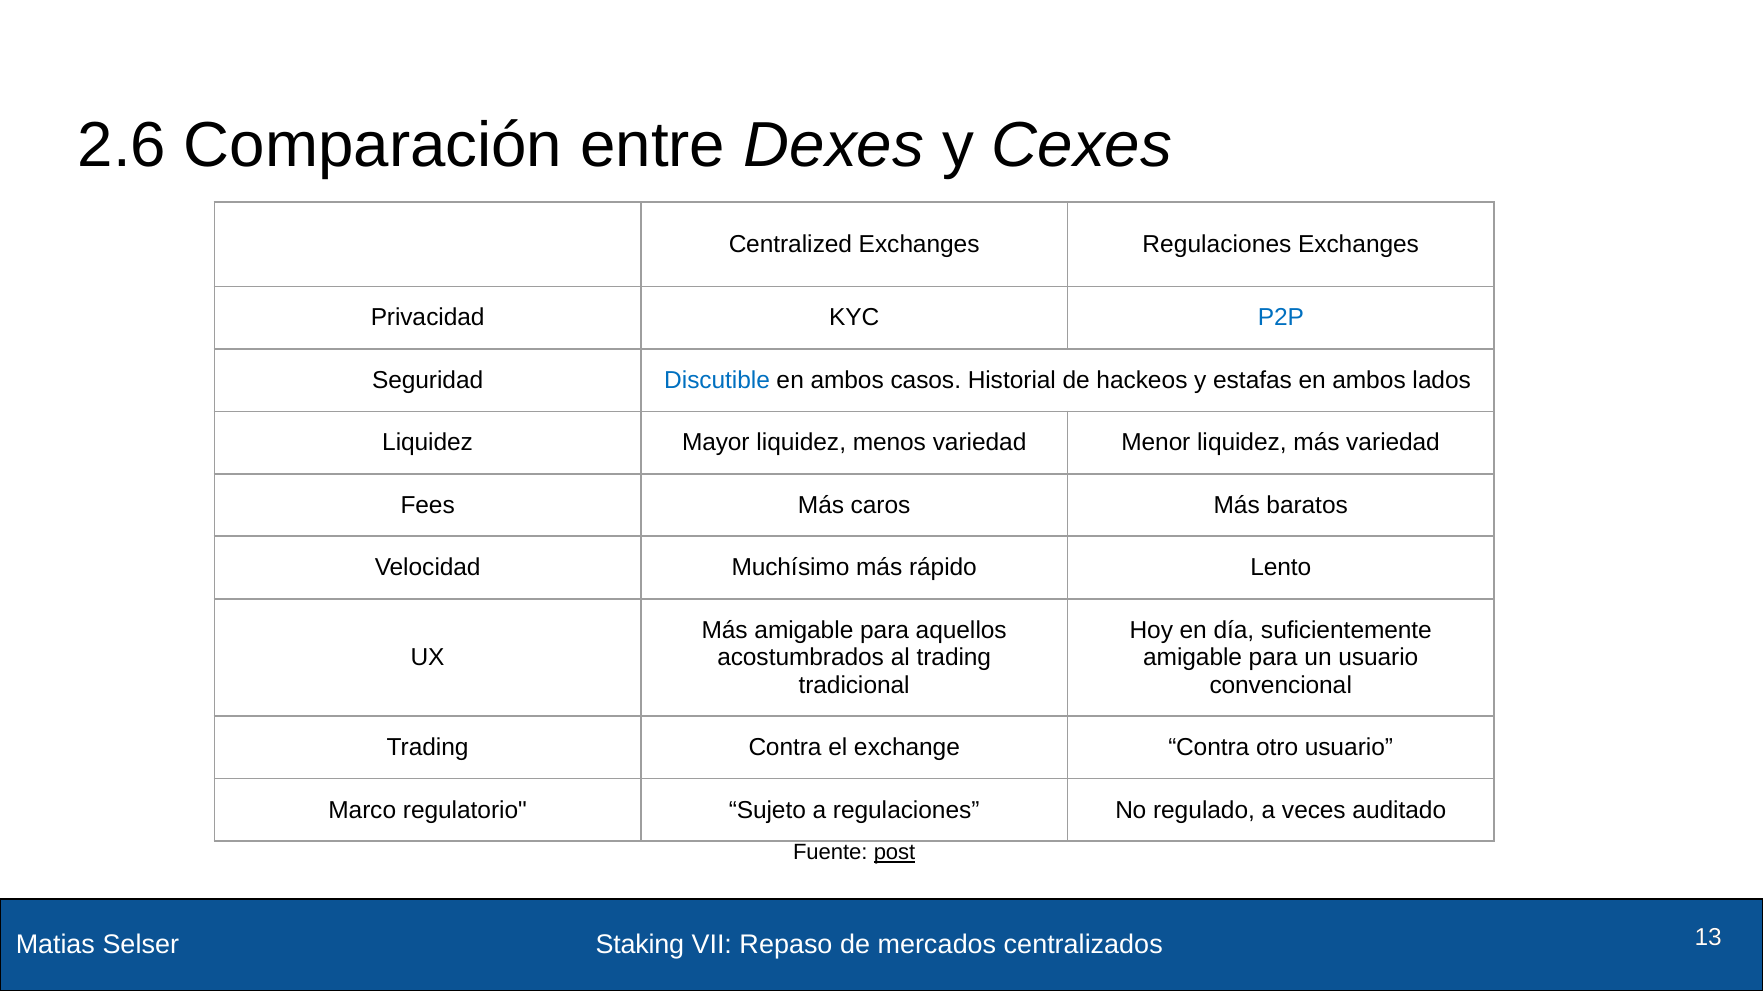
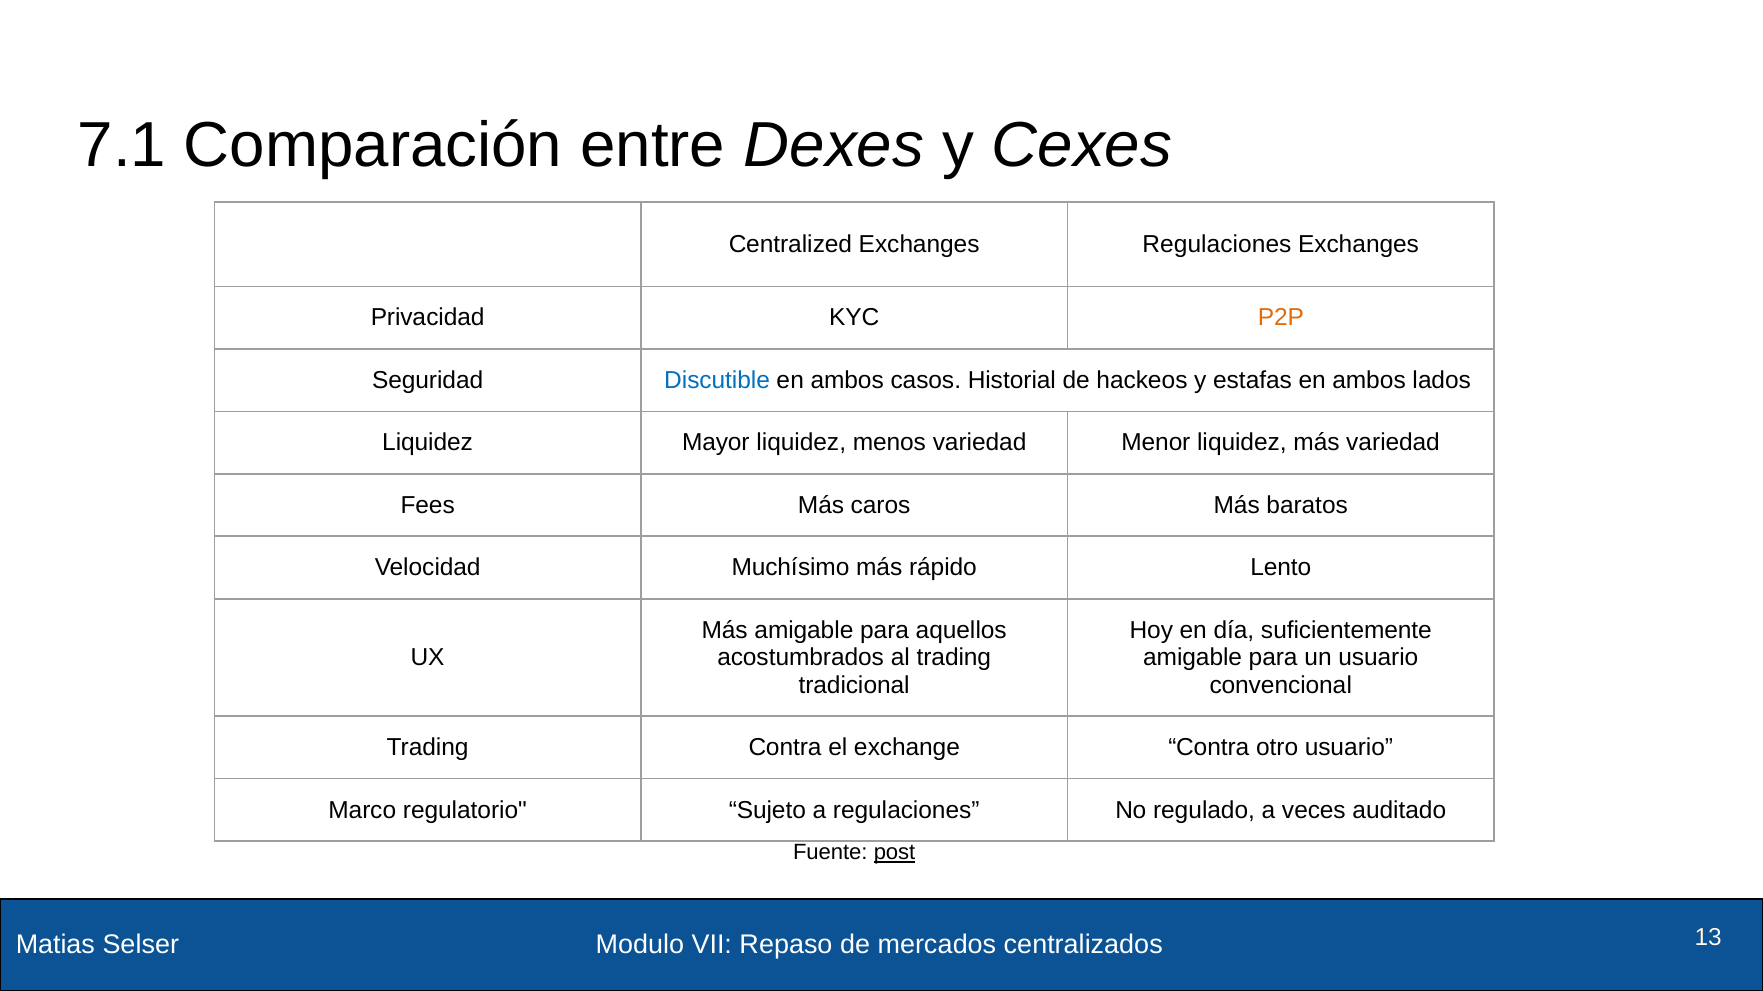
2.6: 2.6 -> 7.1
P2P colour: blue -> orange
Staking: Staking -> Modulo
